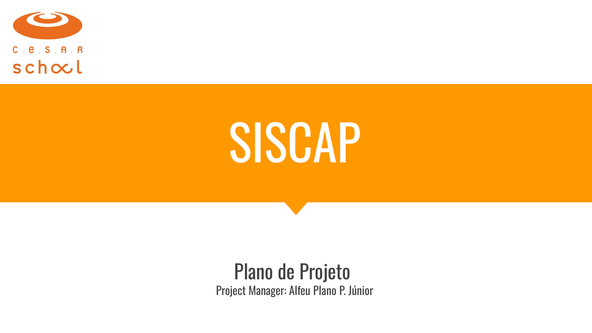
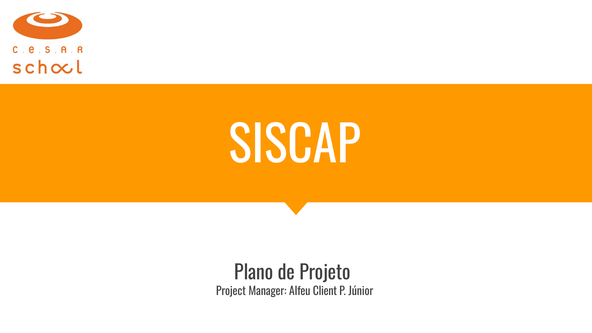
Alfeu Plano: Plano -> Client
